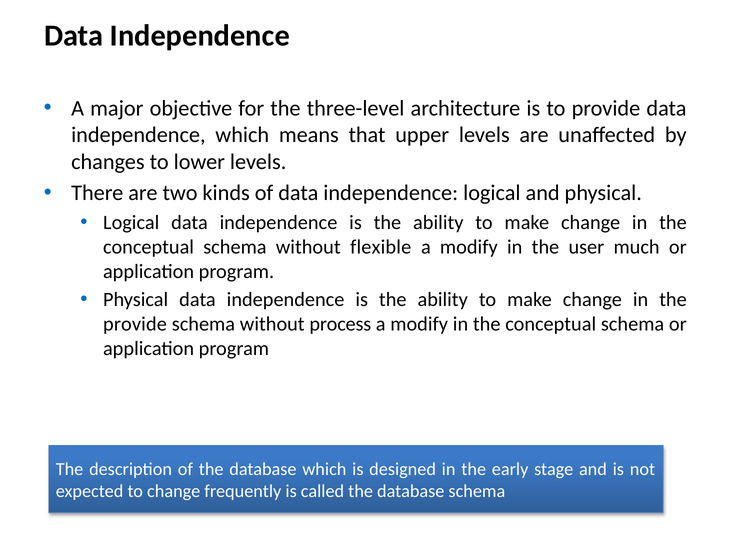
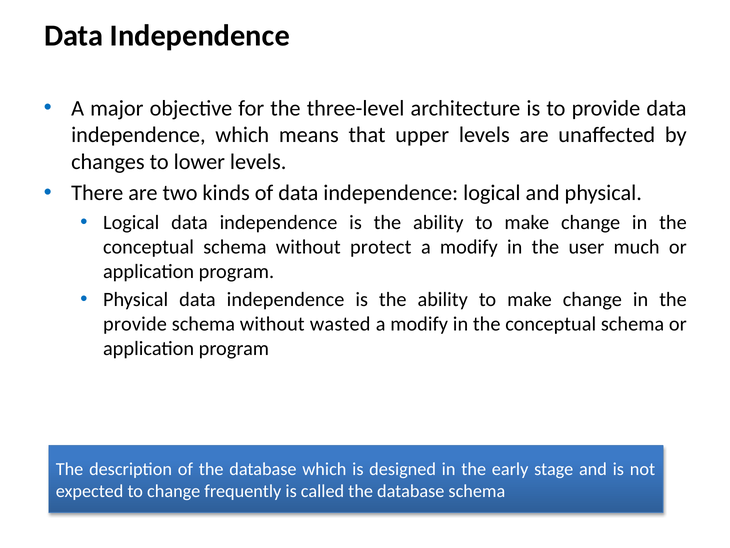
flexible: flexible -> protect
process: process -> wasted
